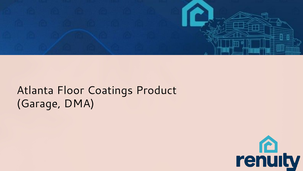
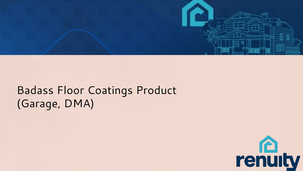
Atlanta: Atlanta -> Badass
